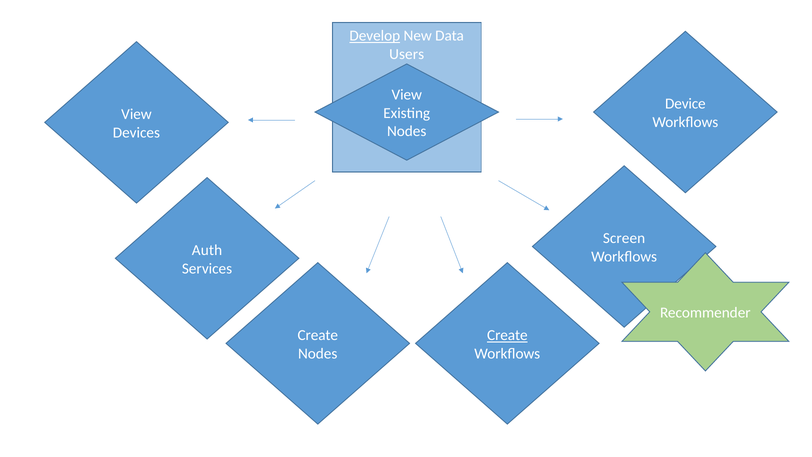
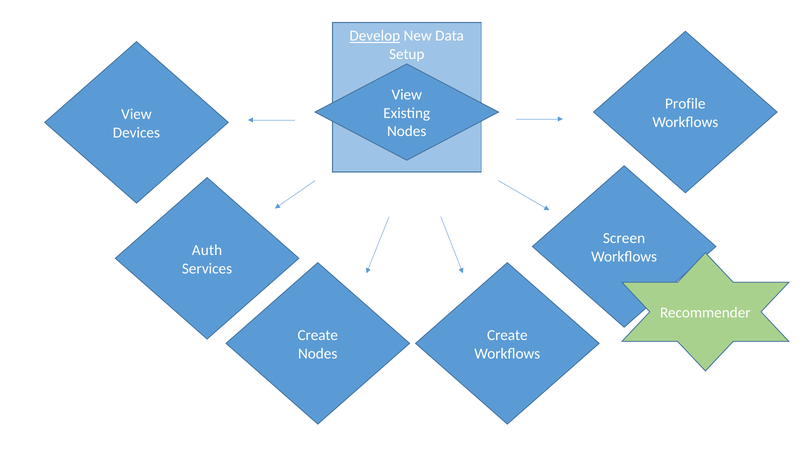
Users: Users -> Setup
Device: Device -> Profile
Create at (507, 335) underline: present -> none
